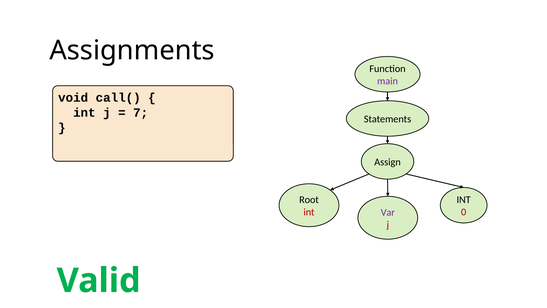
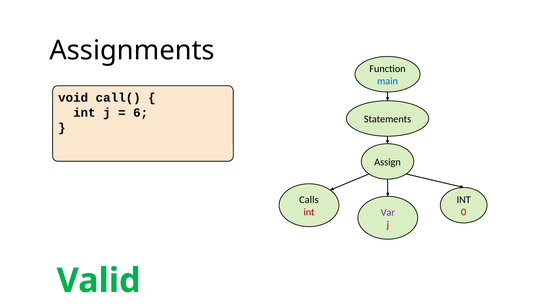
main colour: purple -> blue
7: 7 -> 6
Root: Root -> Calls
